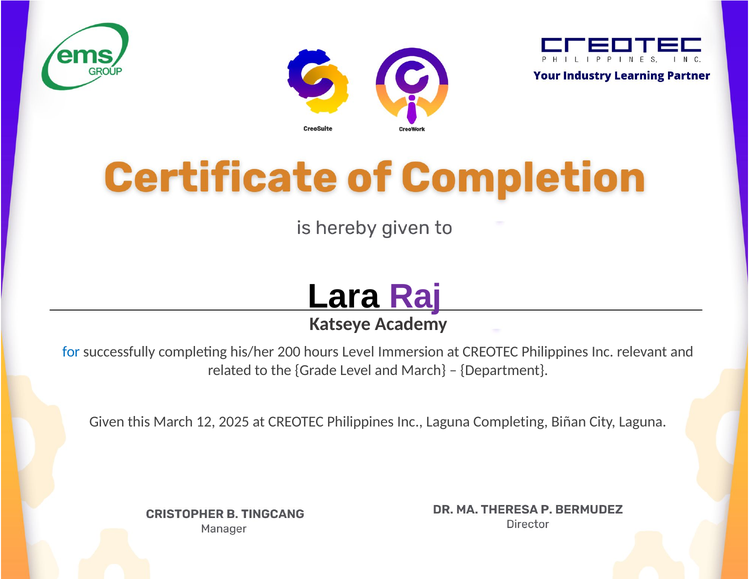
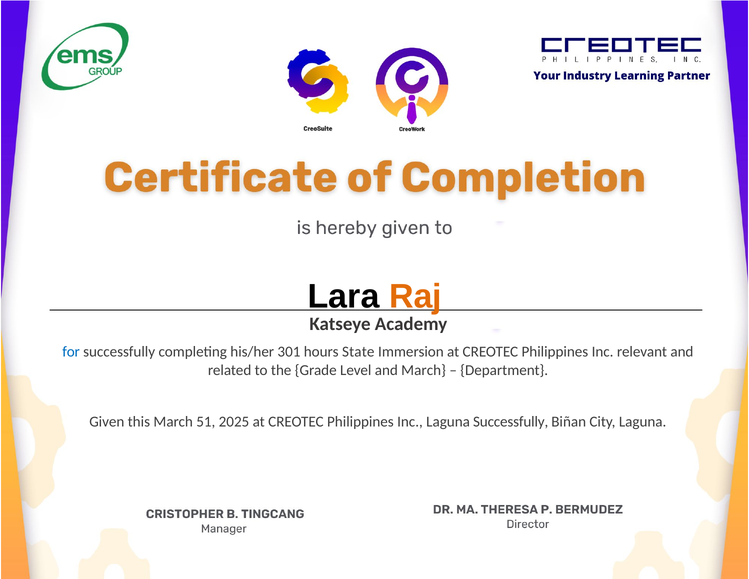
Raj colour: purple -> orange
200: 200 -> 301
hours Level: Level -> State
12: 12 -> 51
Laguna Completing: Completing -> Successfully
